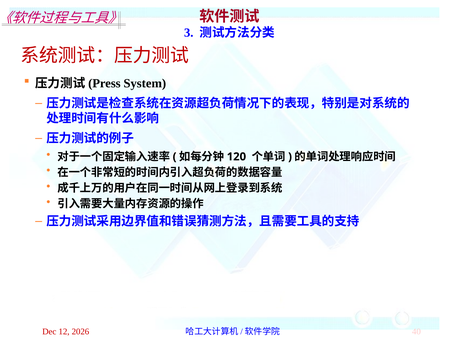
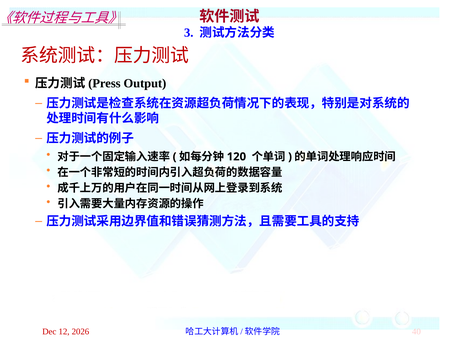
System: System -> Output
